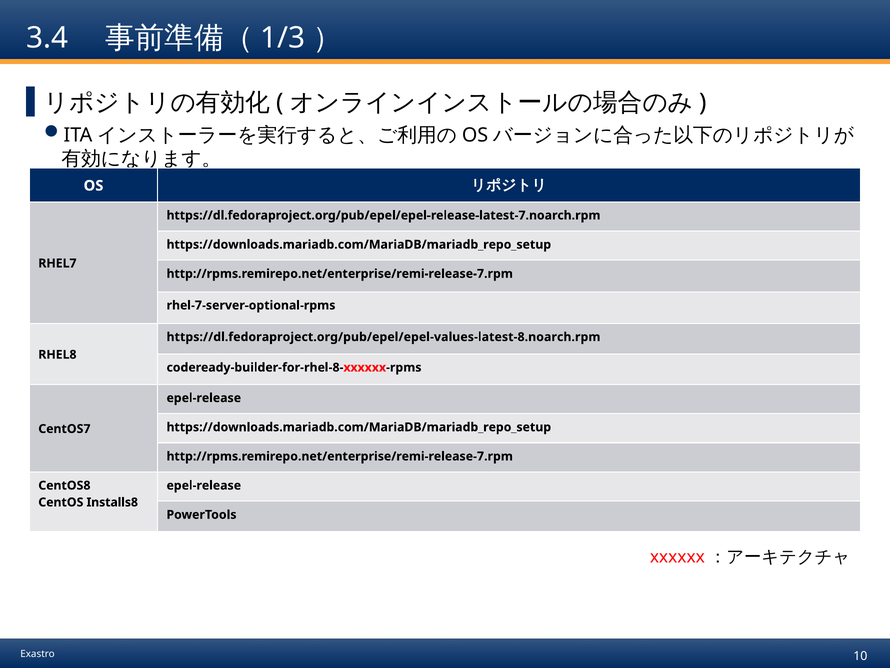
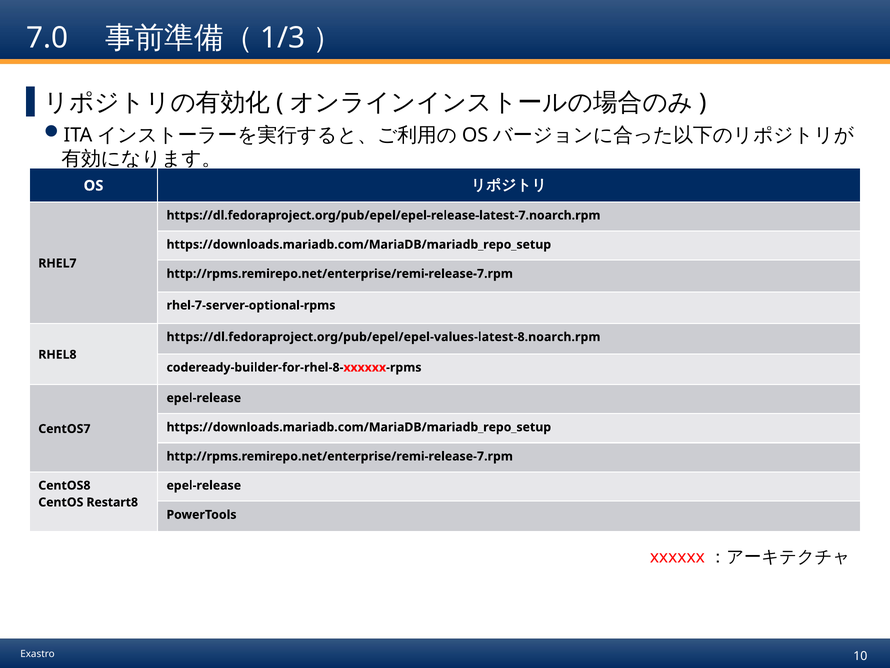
3.4: 3.4 -> 7.0
Installs8: Installs8 -> Restart8
